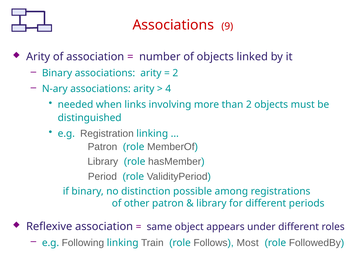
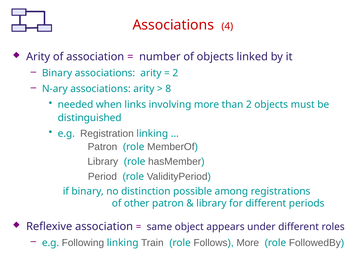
9: 9 -> 4
4: 4 -> 8
Follows Most: Most -> More
